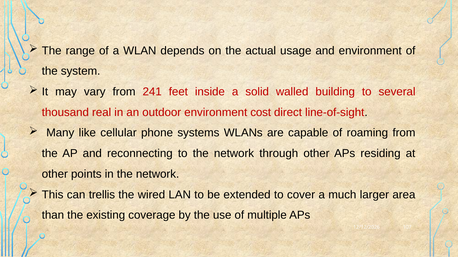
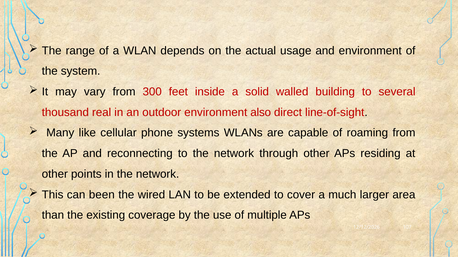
241: 241 -> 300
cost: cost -> also
trellis: trellis -> been
